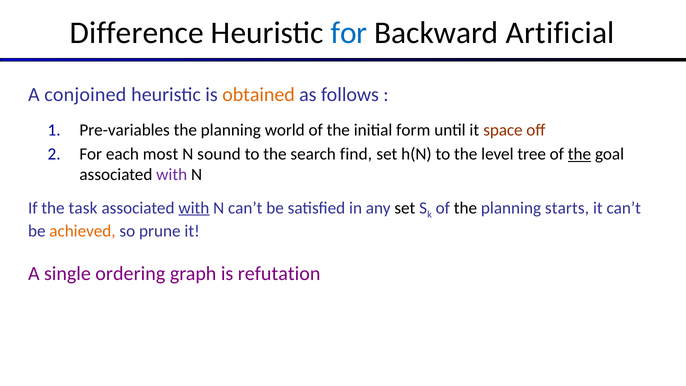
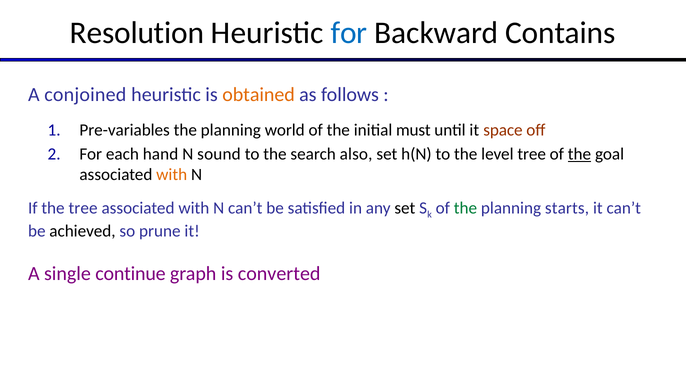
Difference: Difference -> Resolution
Artificial: Artificial -> Contains
form: form -> must
most: most -> hand
find: find -> also
with at (172, 175) colour: purple -> orange
the task: task -> tree
with at (194, 208) underline: present -> none
the at (465, 208) colour: black -> green
achieved colour: orange -> black
ordering: ordering -> continue
refutation: refutation -> converted
